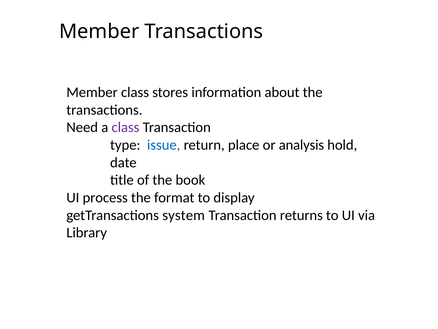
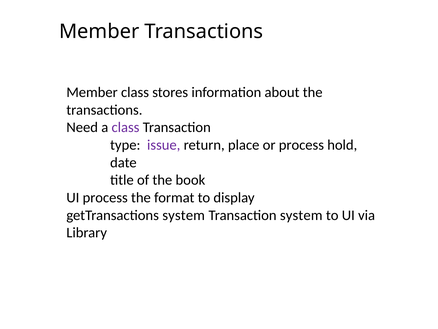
issue colour: blue -> purple
or analysis: analysis -> process
Transaction returns: returns -> system
